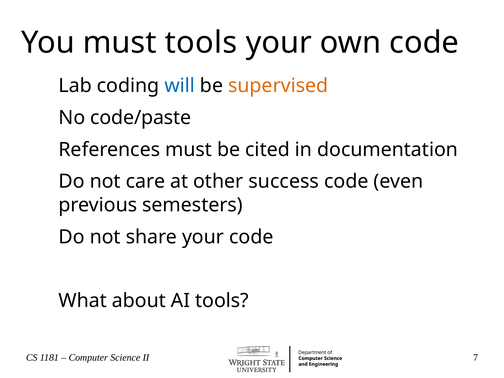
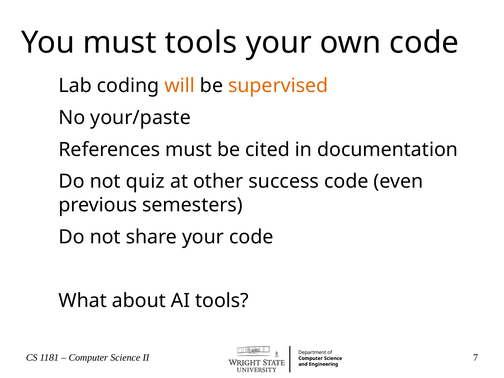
will colour: blue -> orange
code/paste: code/paste -> your/paste
care: care -> quiz
